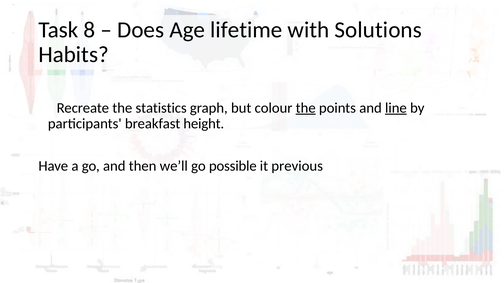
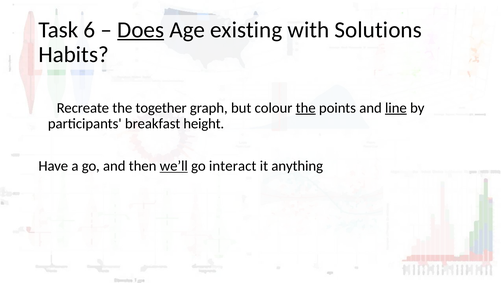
8: 8 -> 6
Does underline: none -> present
lifetime: lifetime -> existing
statistics: statistics -> together
we’ll underline: none -> present
possible: possible -> interact
previous: previous -> anything
